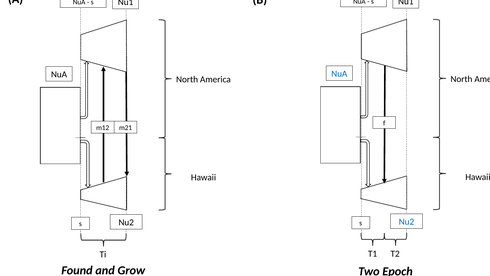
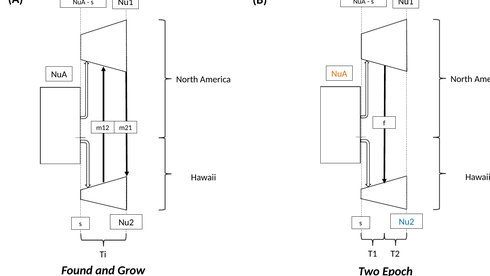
NuA at (339, 74) colour: blue -> orange
